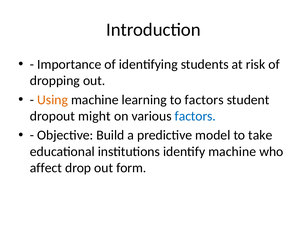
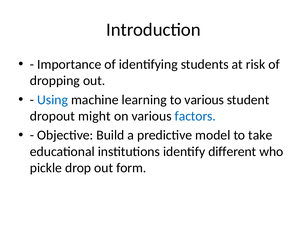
Using colour: orange -> blue
to factors: factors -> various
identify machine: machine -> different
affect: affect -> pickle
